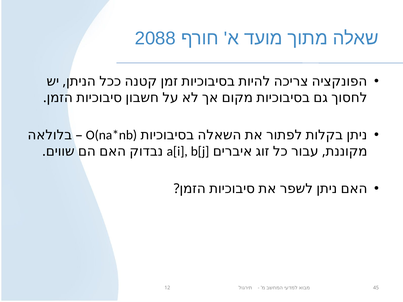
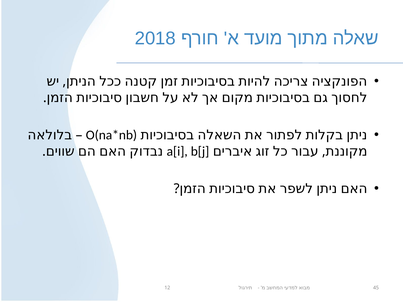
2088: 2088 -> 2018
